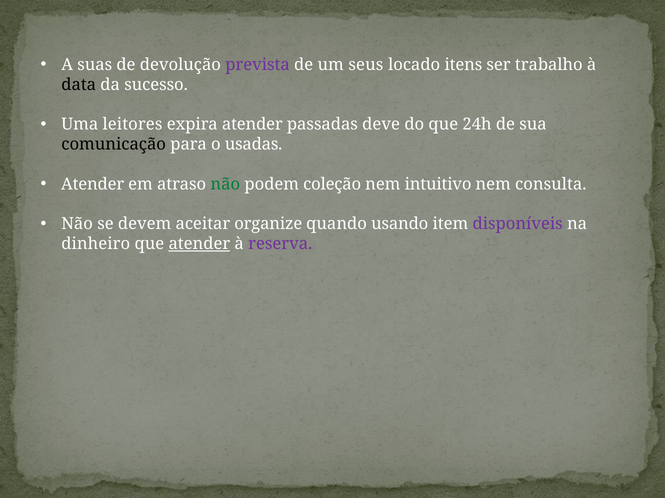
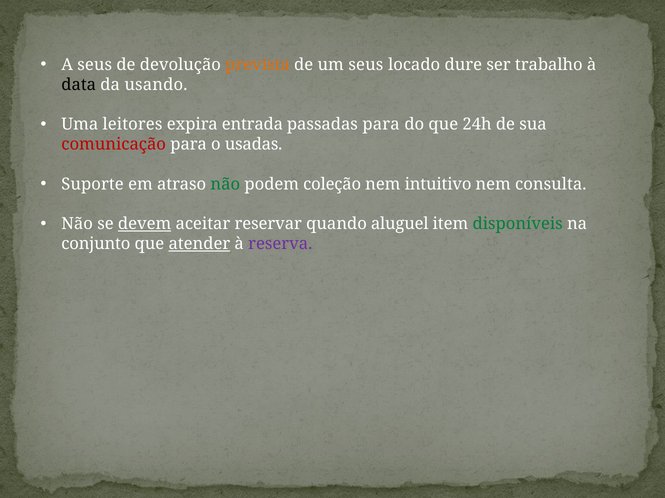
A suas: suas -> seus
prevista colour: purple -> orange
itens: itens -> dure
sucesso: sucesso -> usando
expira atender: atender -> entrada
passadas deve: deve -> para
comunicação colour: black -> red
Atender at (93, 184): Atender -> Suporte
devem underline: none -> present
organize: organize -> reservar
usando: usando -> aluguel
disponíveis colour: purple -> green
dinheiro: dinheiro -> conjunto
